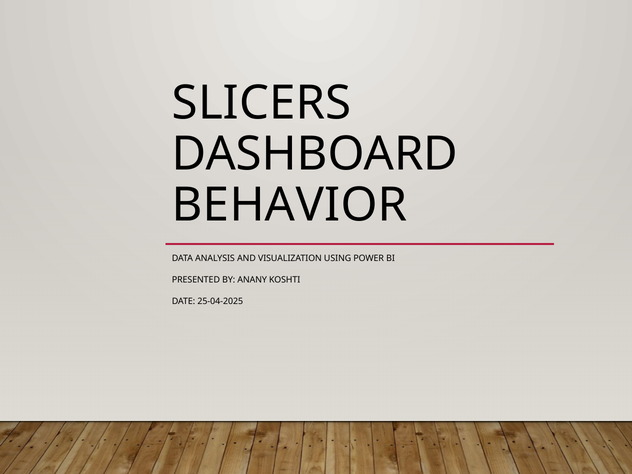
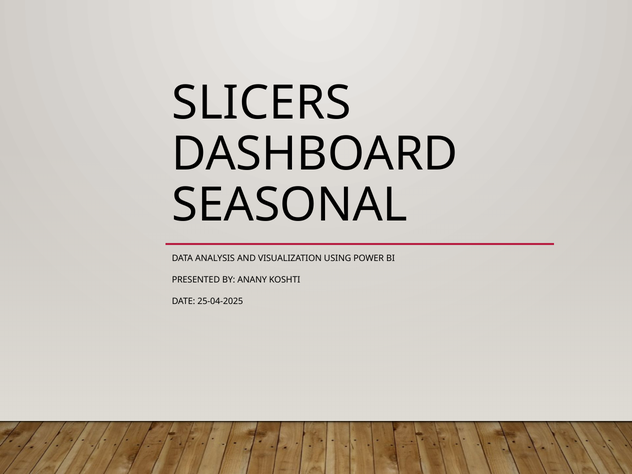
BEHAVIOR: BEHAVIOR -> SEASONAL
